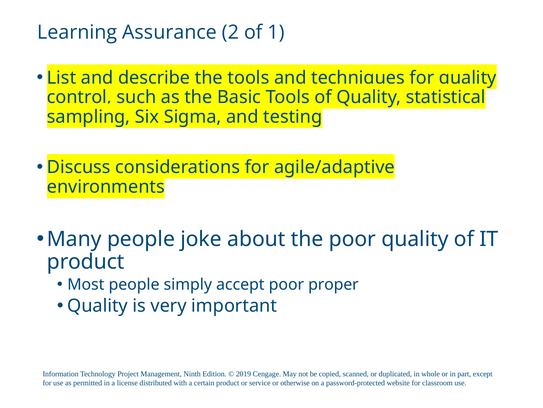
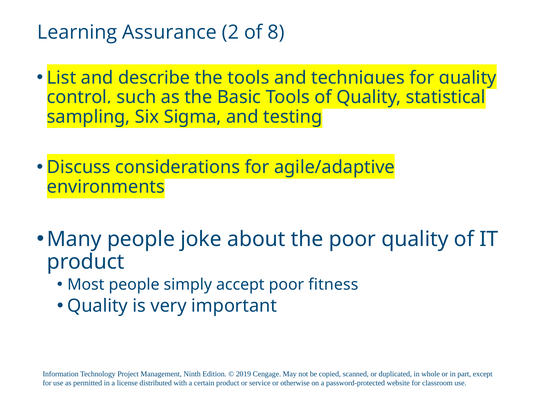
1: 1 -> 8
proper: proper -> fitness
